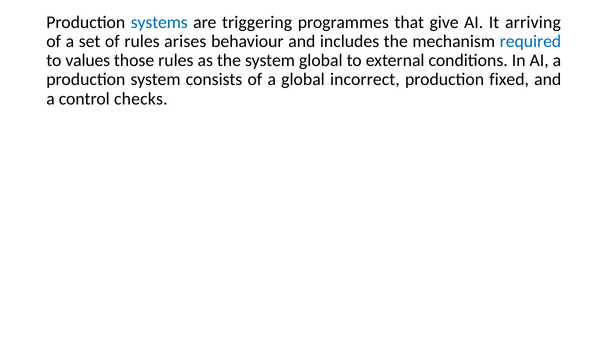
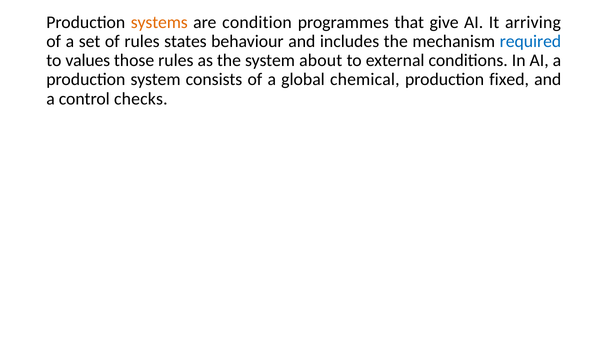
systems colour: blue -> orange
triggering: triggering -> condition
arises: arises -> states
system global: global -> about
incorrect: incorrect -> chemical
